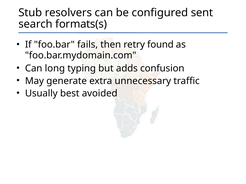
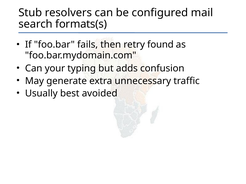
sent: sent -> mail
long: long -> your
